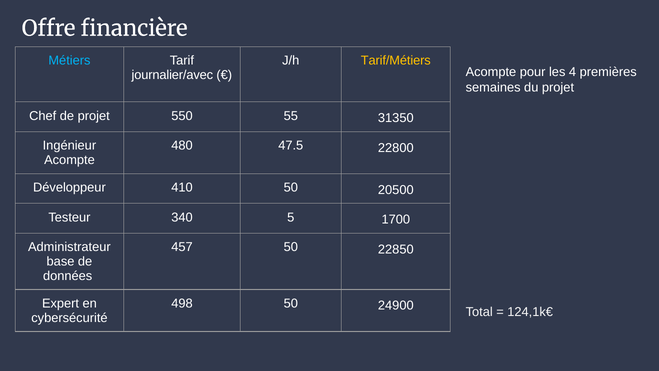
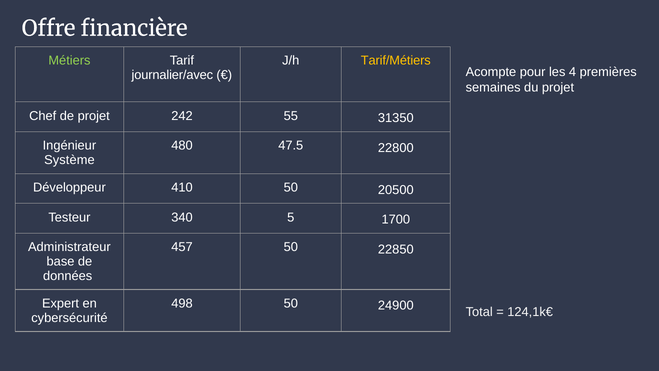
Métiers colour: light blue -> light green
550: 550 -> 242
Acompte at (69, 160): Acompte -> Système
